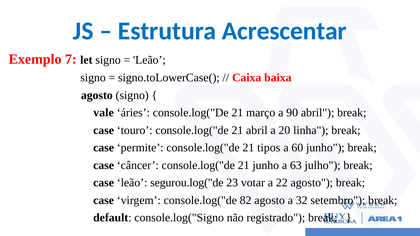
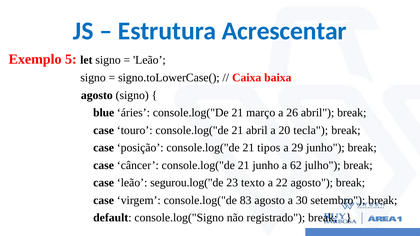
7: 7 -> 5
vale: vale -> blue
90: 90 -> 26
linha: linha -> tecla
permite: permite -> posição
60: 60 -> 29
63: 63 -> 62
votar: votar -> texto
82: 82 -> 83
32: 32 -> 30
